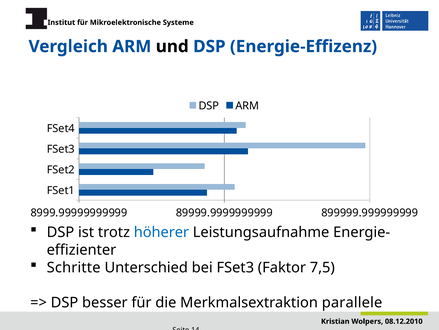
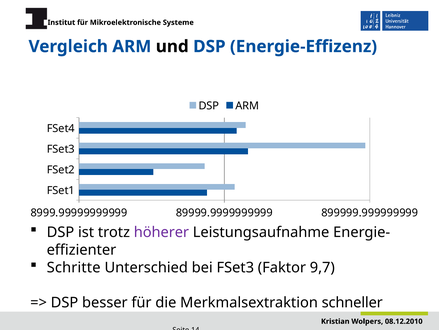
höherer colour: blue -> purple
7,5: 7,5 -> 9,7
parallele: parallele -> schneller
